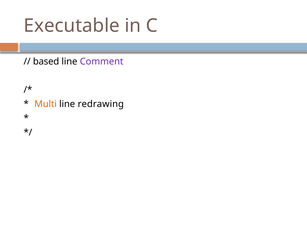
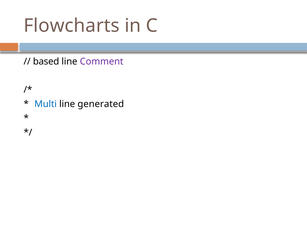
Executable: Executable -> Flowcharts
Multi colour: orange -> blue
redrawing: redrawing -> generated
